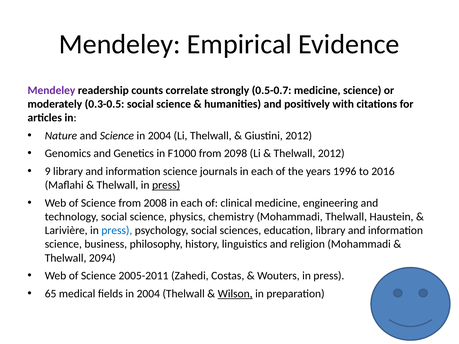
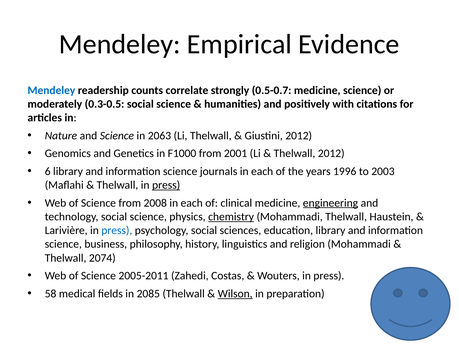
Mendeley at (51, 90) colour: purple -> blue
Science in 2004: 2004 -> 2063
2098: 2098 -> 2001
9: 9 -> 6
2016: 2016 -> 2003
engineering underline: none -> present
chemistry underline: none -> present
2094: 2094 -> 2074
65: 65 -> 58
fields in 2004: 2004 -> 2085
